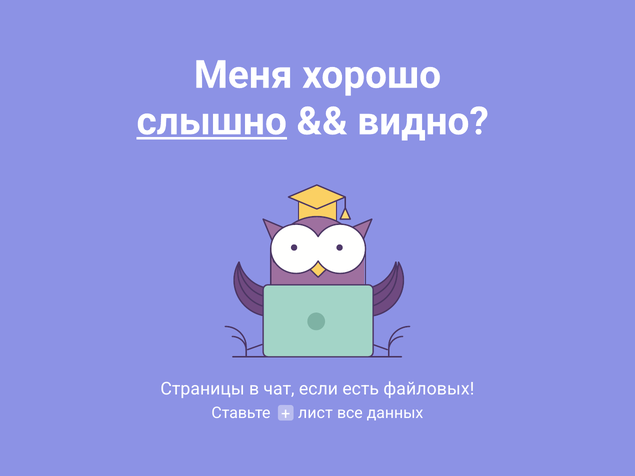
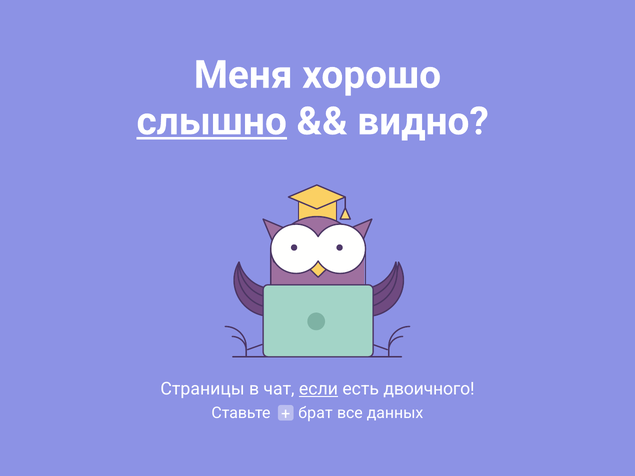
если underline: none -> present
файловых: файловых -> двоичного
лист: лист -> брат
